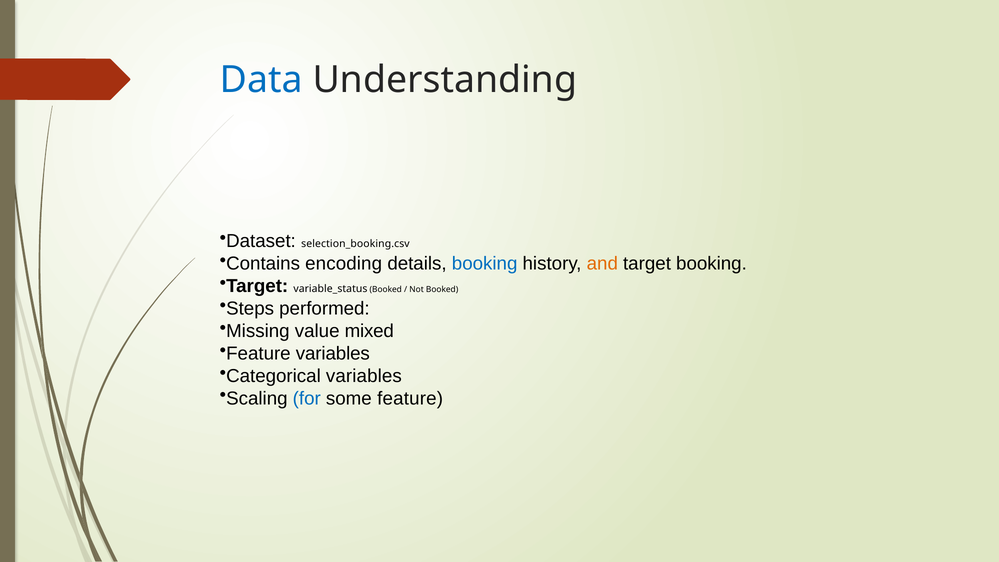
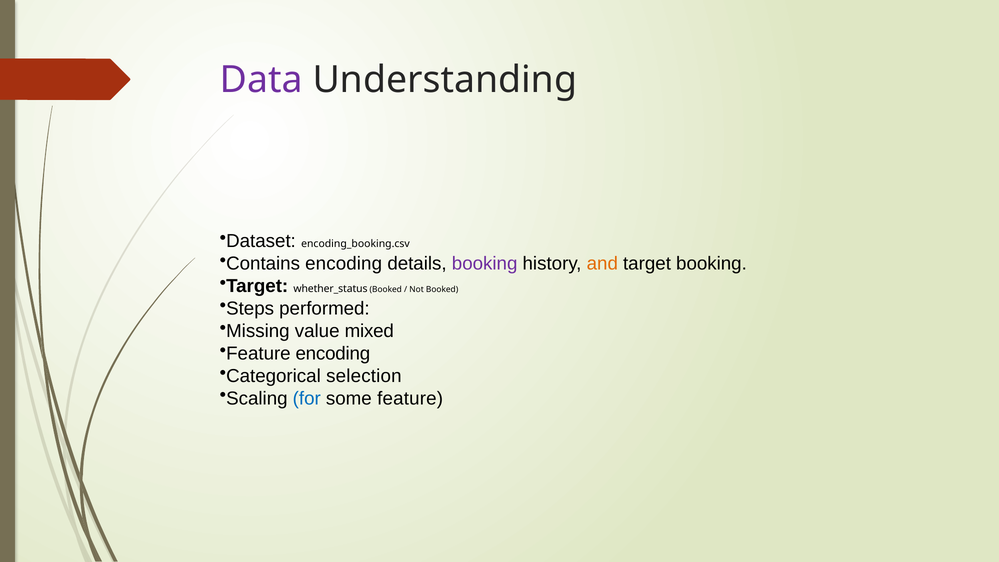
Data colour: blue -> purple
selection_booking.csv: selection_booking.csv -> encoding_booking.csv
booking at (485, 263) colour: blue -> purple
variable_status: variable_status -> whether_status
Feature variables: variables -> encoding
Categorical variables: variables -> selection
